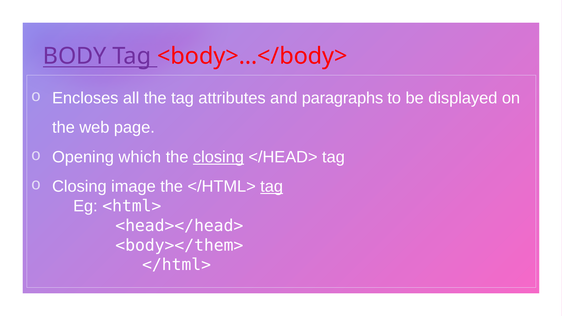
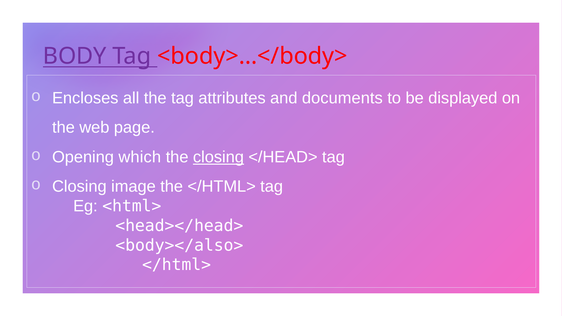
paragraphs: paragraphs -> documents
tag at (272, 186) underline: present -> none
<body></them>: <body></them> -> <body></also>
